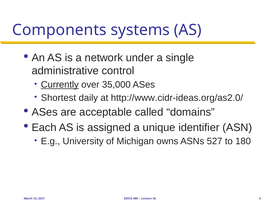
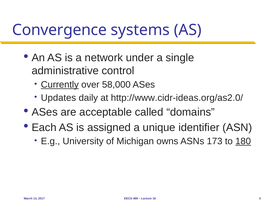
Components: Components -> Convergence
35,000: 35,000 -> 58,000
Shortest: Shortest -> Updates
527: 527 -> 173
180 underline: none -> present
